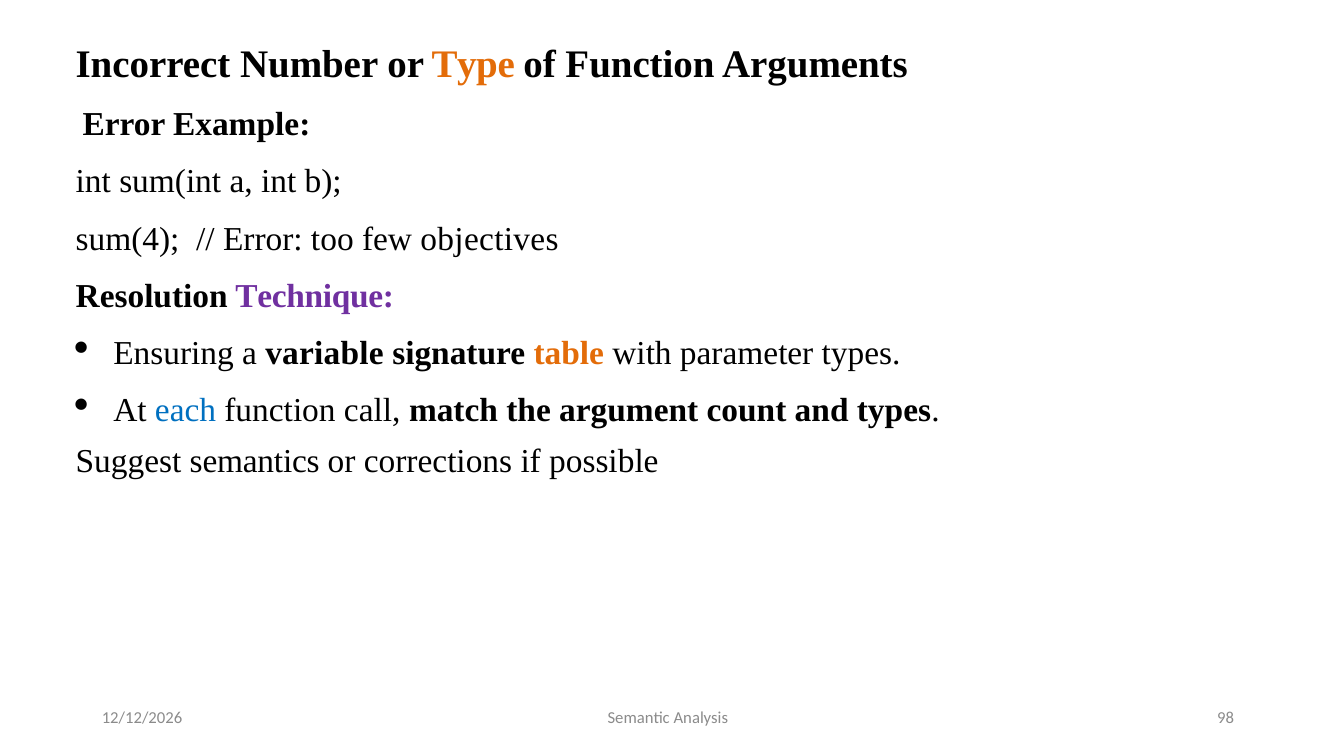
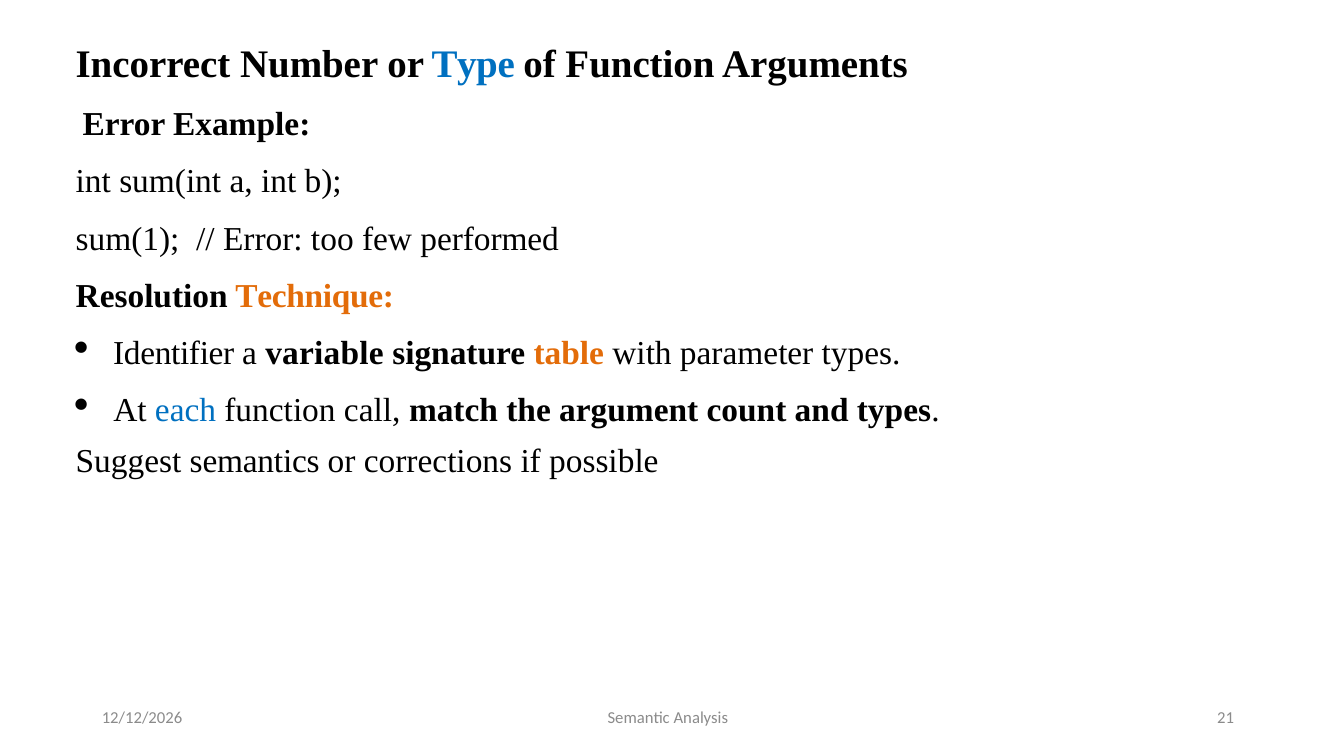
Type colour: orange -> blue
sum(4: sum(4 -> sum(1
objectives: objectives -> performed
Technique colour: purple -> orange
Ensuring: Ensuring -> Identifier
98: 98 -> 21
